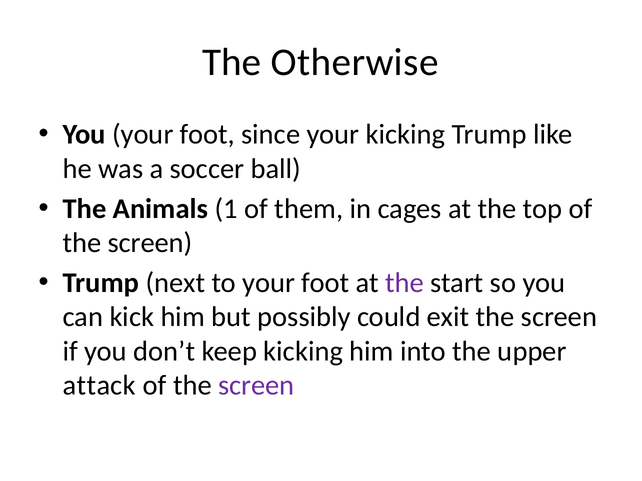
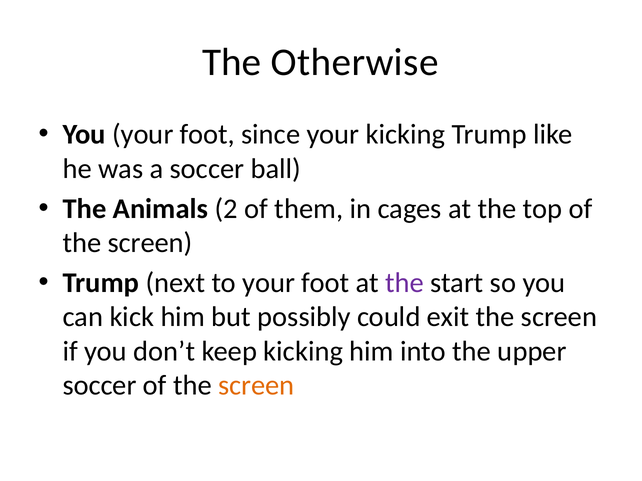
1: 1 -> 2
attack at (99, 386): attack -> soccer
screen at (256, 386) colour: purple -> orange
